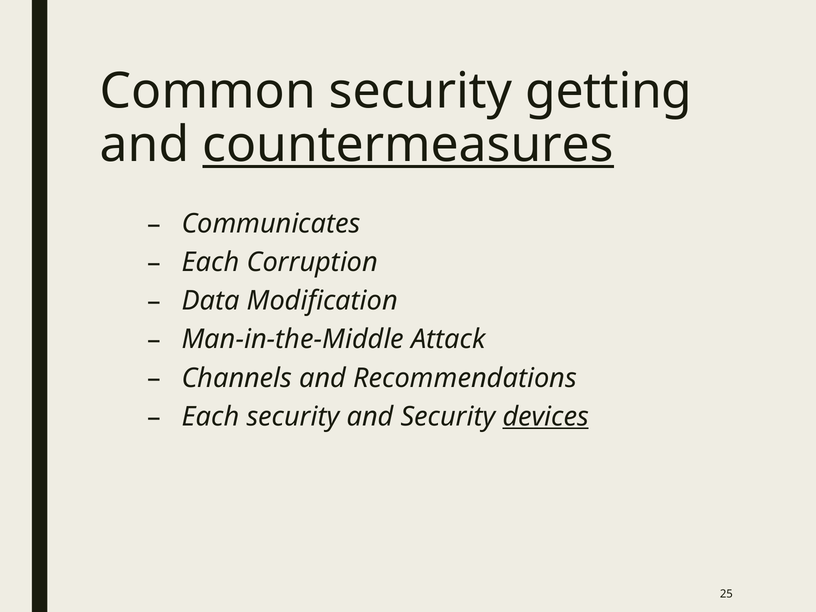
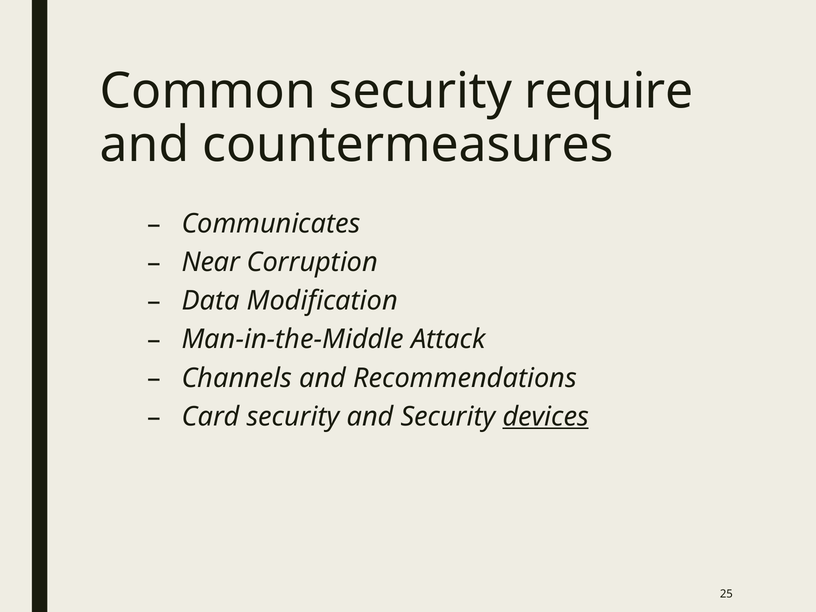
getting: getting -> require
countermeasures underline: present -> none
Each at (211, 262): Each -> Near
Each at (211, 417): Each -> Card
